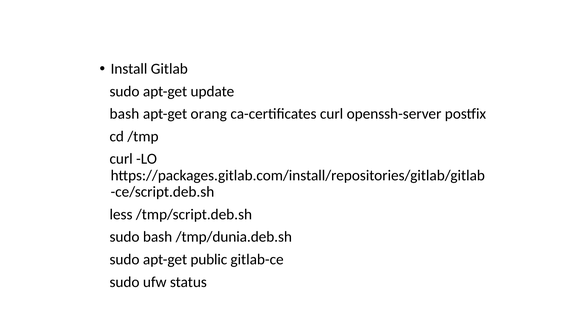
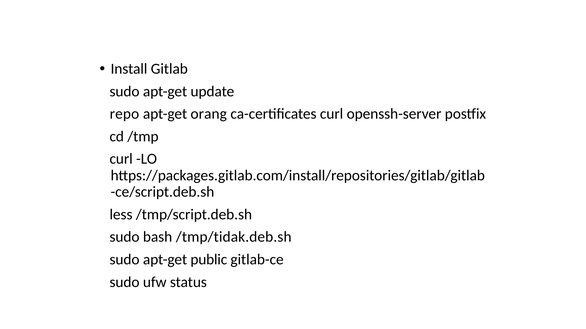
bash at (124, 114): bash -> repo
/tmp/dunia.deb.sh: /tmp/dunia.deb.sh -> /tmp/tidak.deb.sh
